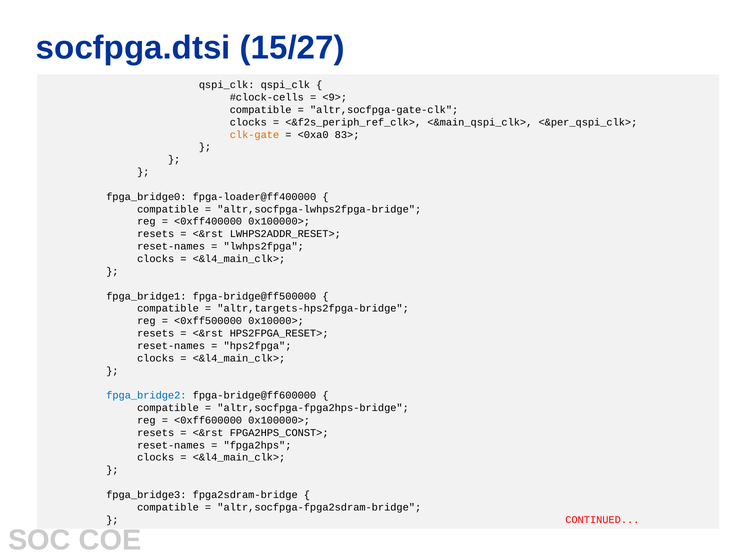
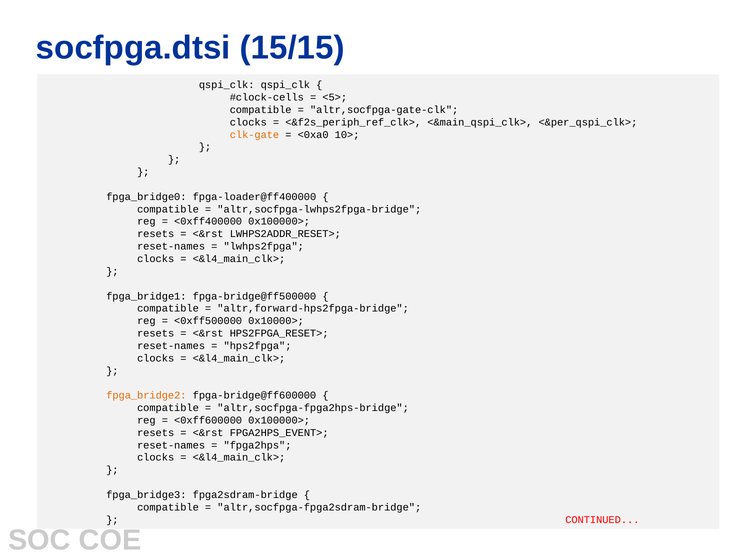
15/27: 15/27 -> 15/15
<9>: <9> -> <5>
83>: 83> -> 10>
altr,targets-hps2fpga-bridge: altr,targets-hps2fpga-bridge -> altr,forward-hps2fpga-bridge
fpga_bridge2 colour: blue -> orange
FPGA2HPS_CONST>: FPGA2HPS_CONST> -> FPGA2HPS_EVENT>
